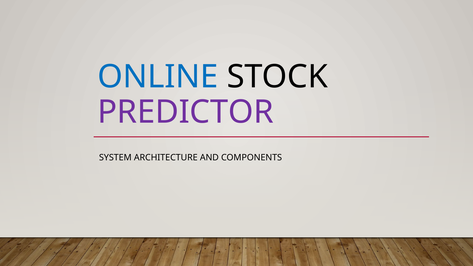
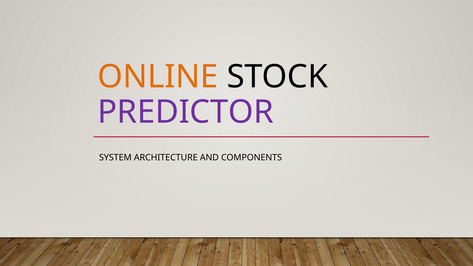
ONLINE colour: blue -> orange
